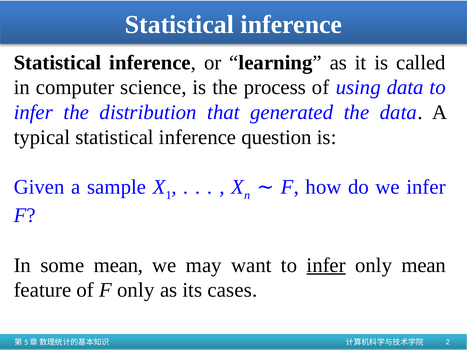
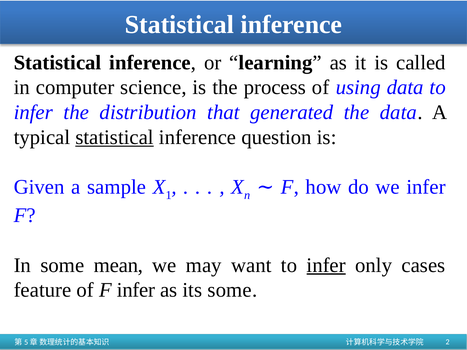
statistical at (115, 137) underline: none -> present
only mean: mean -> cases
F only: only -> infer
its cases: cases -> some
